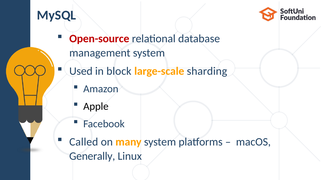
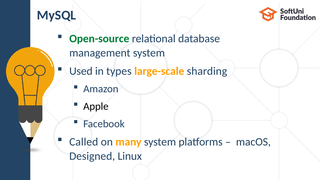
Open-source colour: red -> green
block: block -> types
Generally: Generally -> Designed
